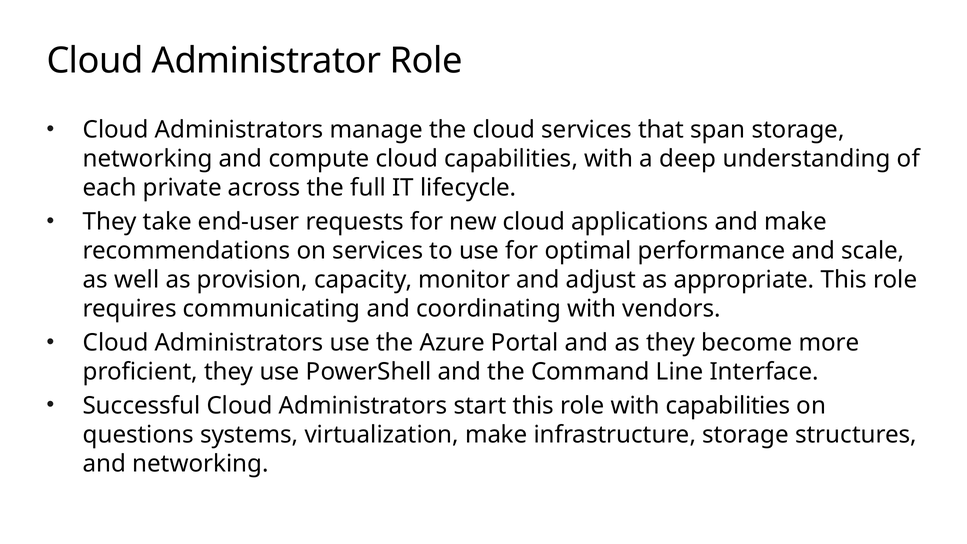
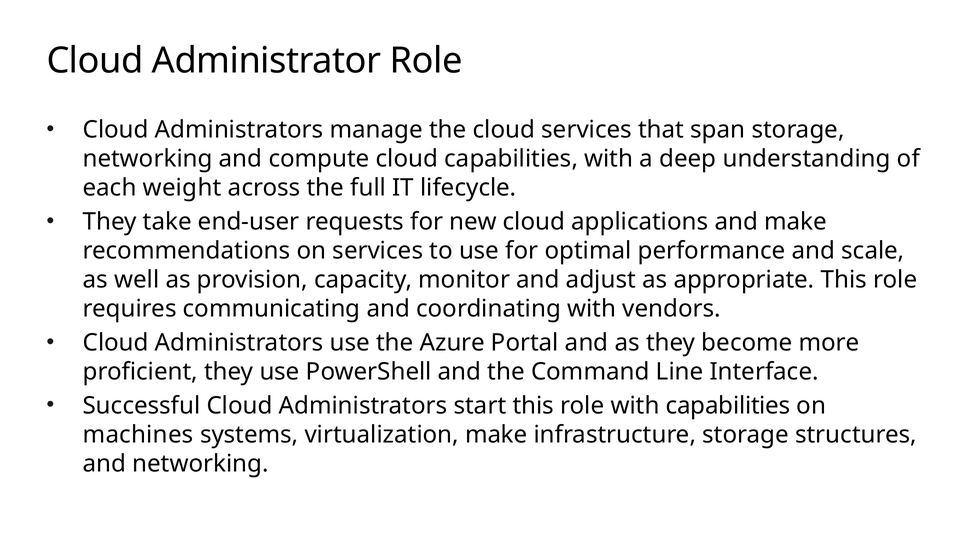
private: private -> weight
questions: questions -> machines
